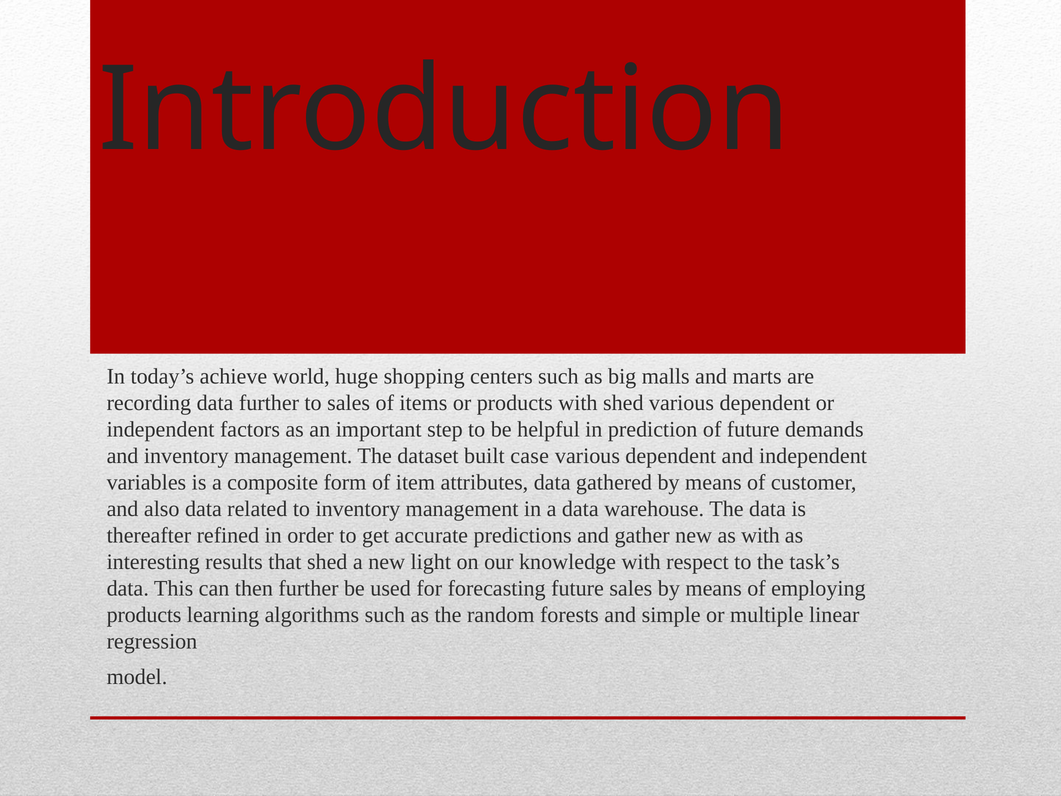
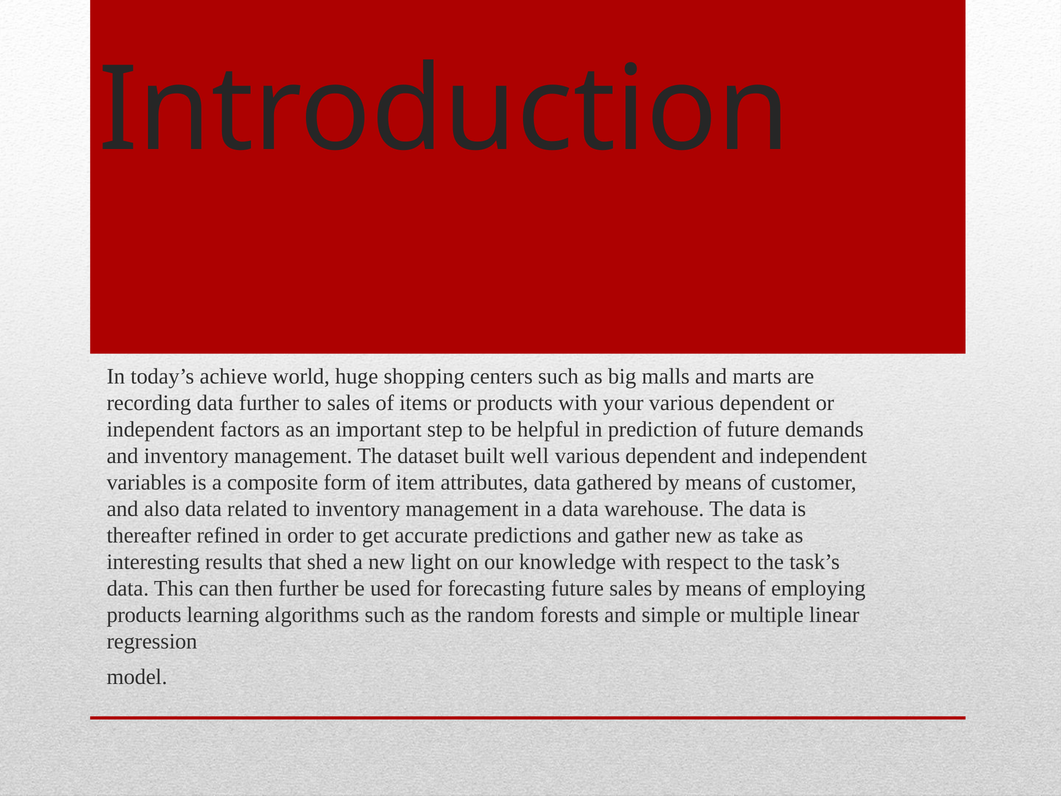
with shed: shed -> your
case: case -> well
as with: with -> take
